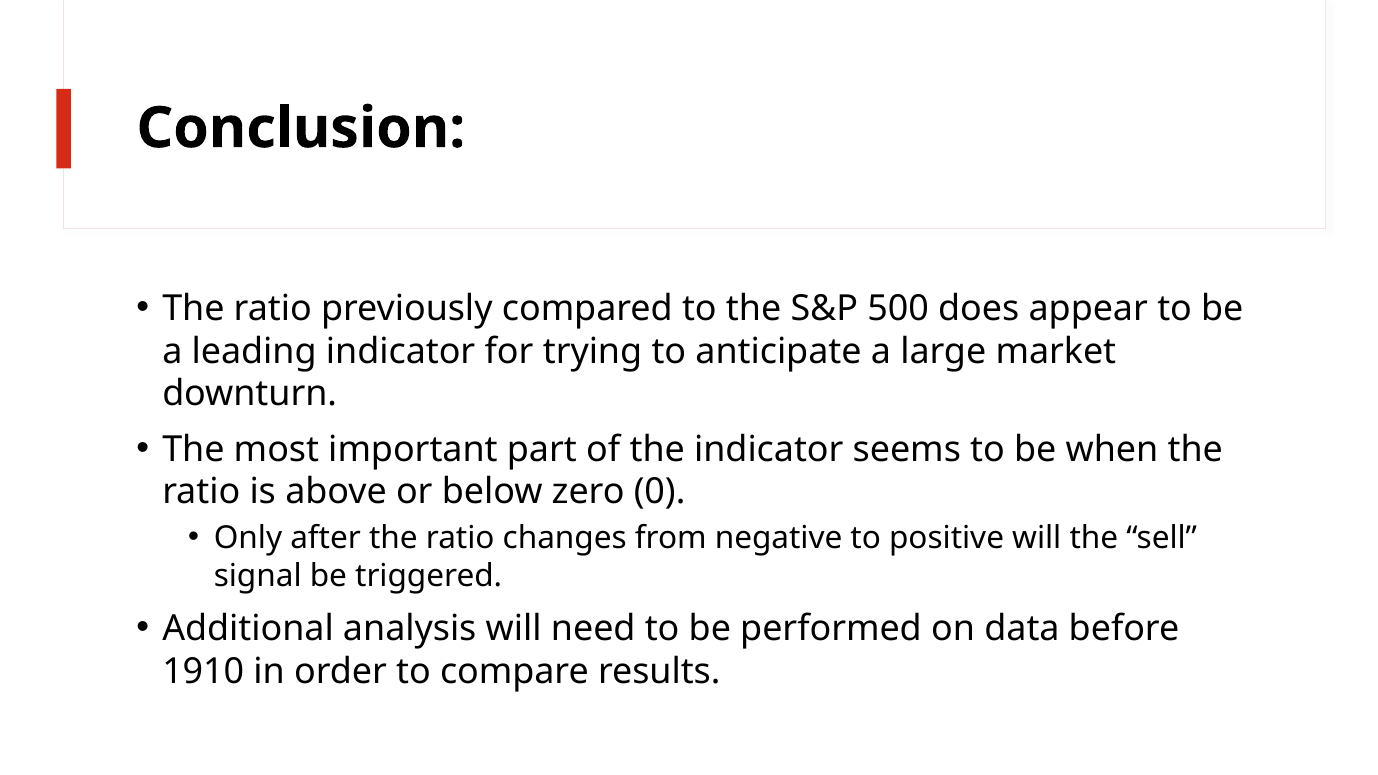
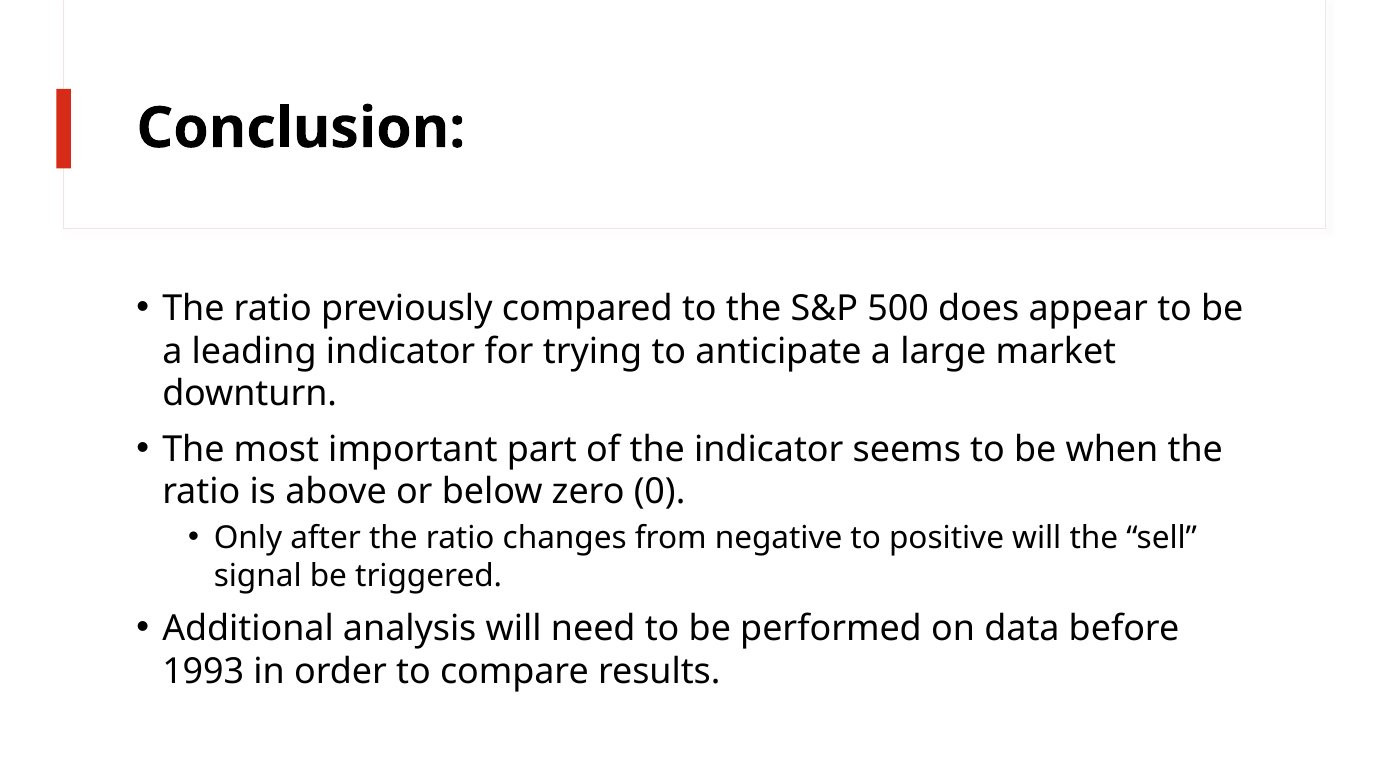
1910: 1910 -> 1993
